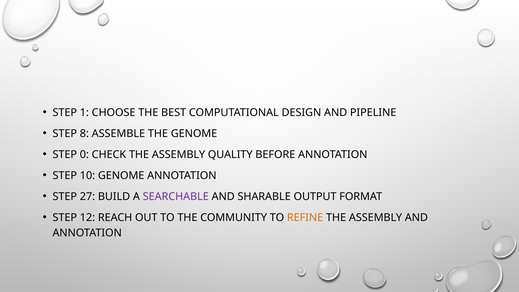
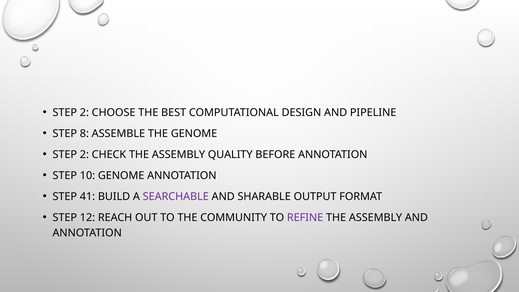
1 at (84, 113): 1 -> 2
0 at (84, 155): 0 -> 2
27: 27 -> 41
REFINE colour: orange -> purple
